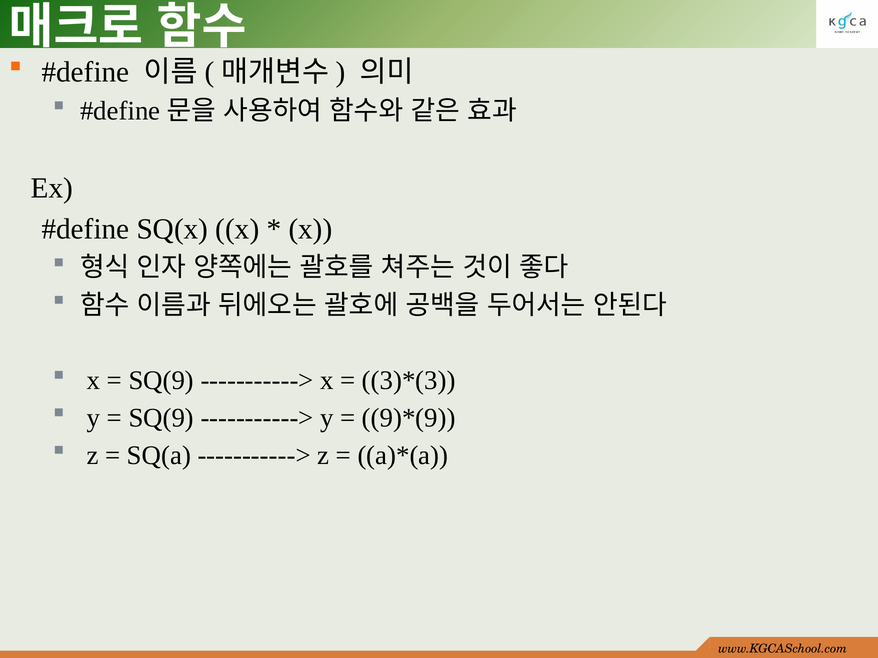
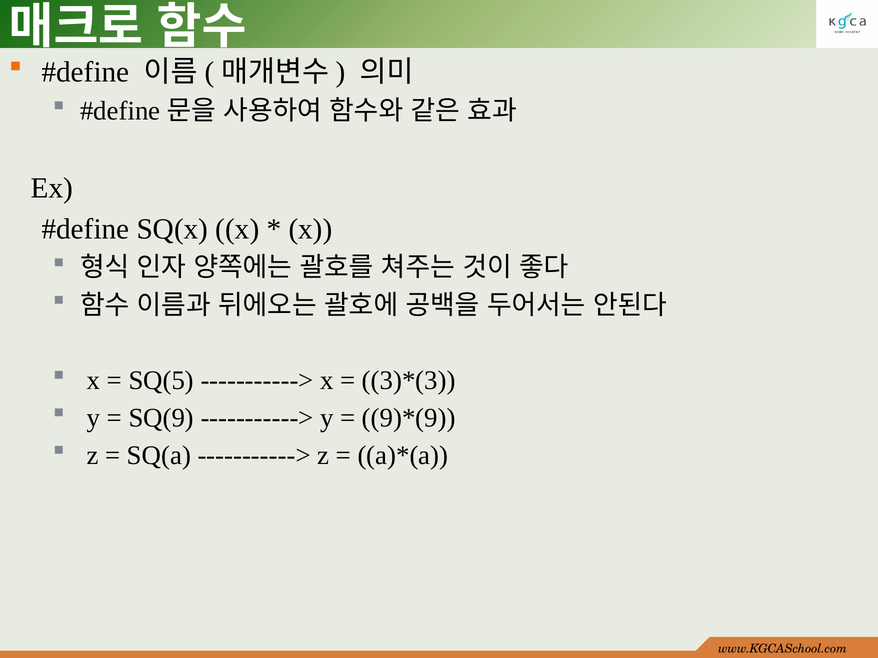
SQ(9 at (161, 380): SQ(9 -> SQ(5
